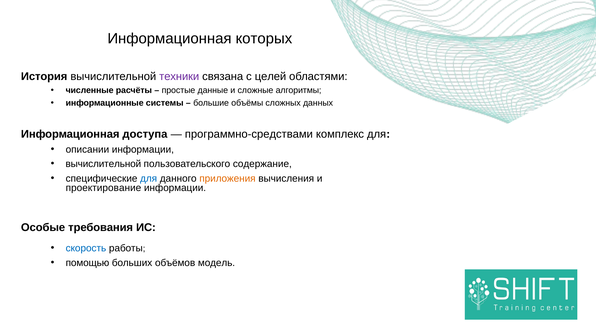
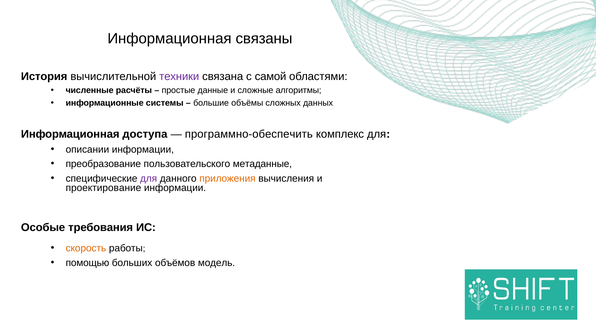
которых: которых -> связаны
целей: целей -> самой
программно-средствами: программно-средствами -> программно-обеспечить
вычислительной at (103, 164): вычислительной -> преобразование
содержание: содержание -> метаданные
для at (149, 179) colour: blue -> purple
скорость colour: blue -> orange
